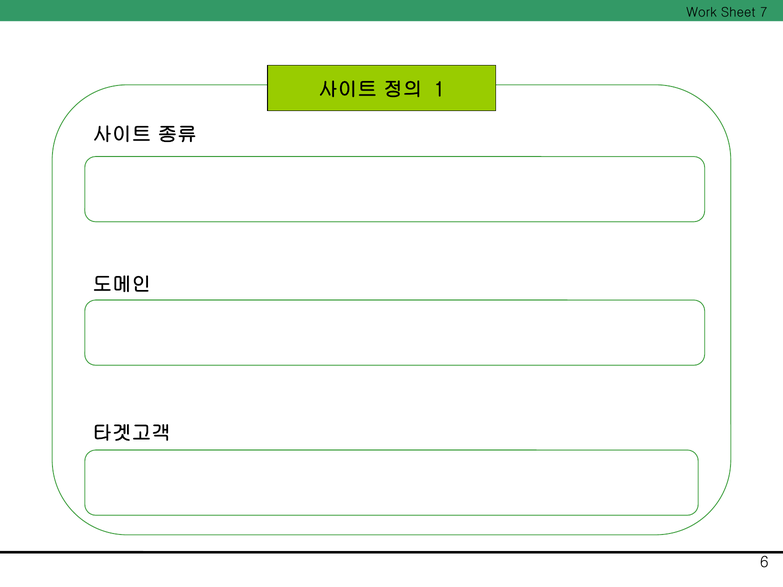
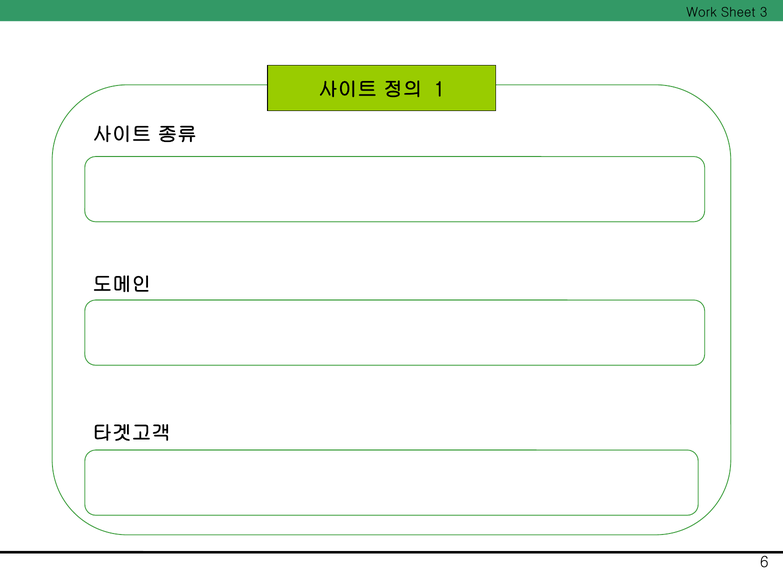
7: 7 -> 3
